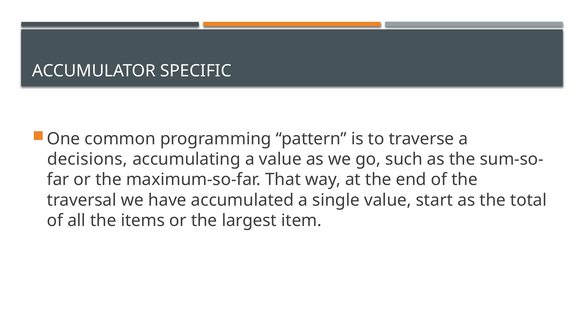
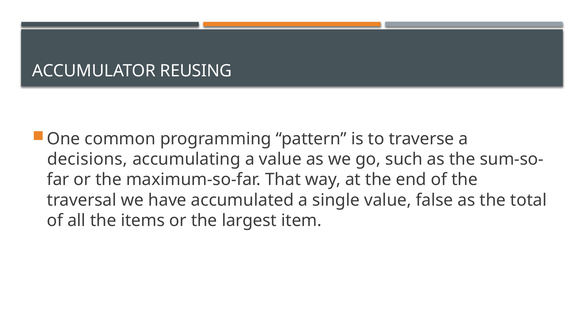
SPECIFIC: SPECIFIC -> REUSING
start: start -> false
